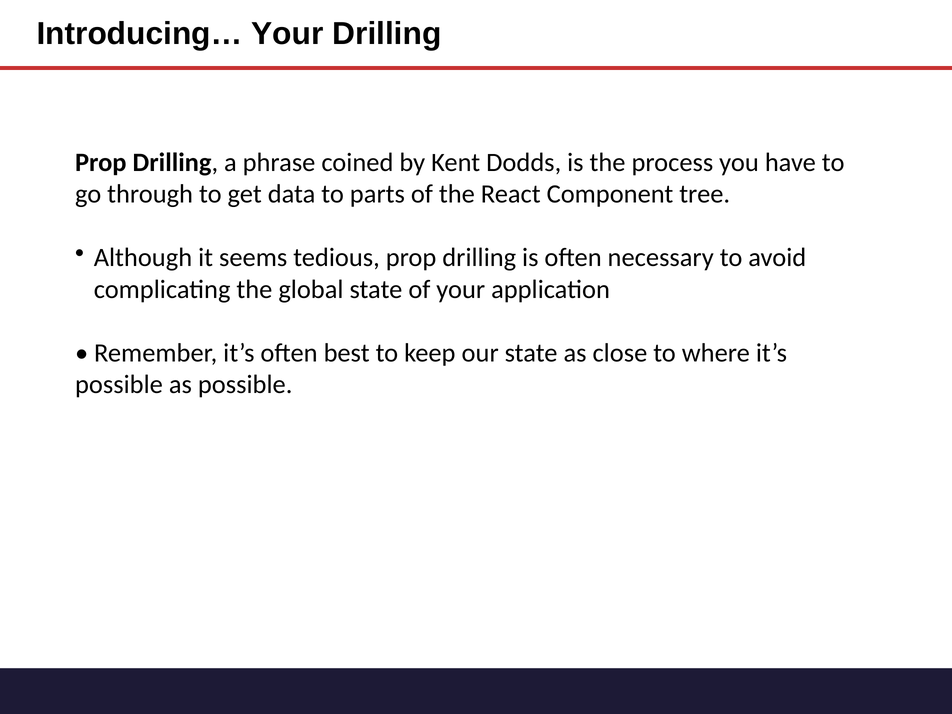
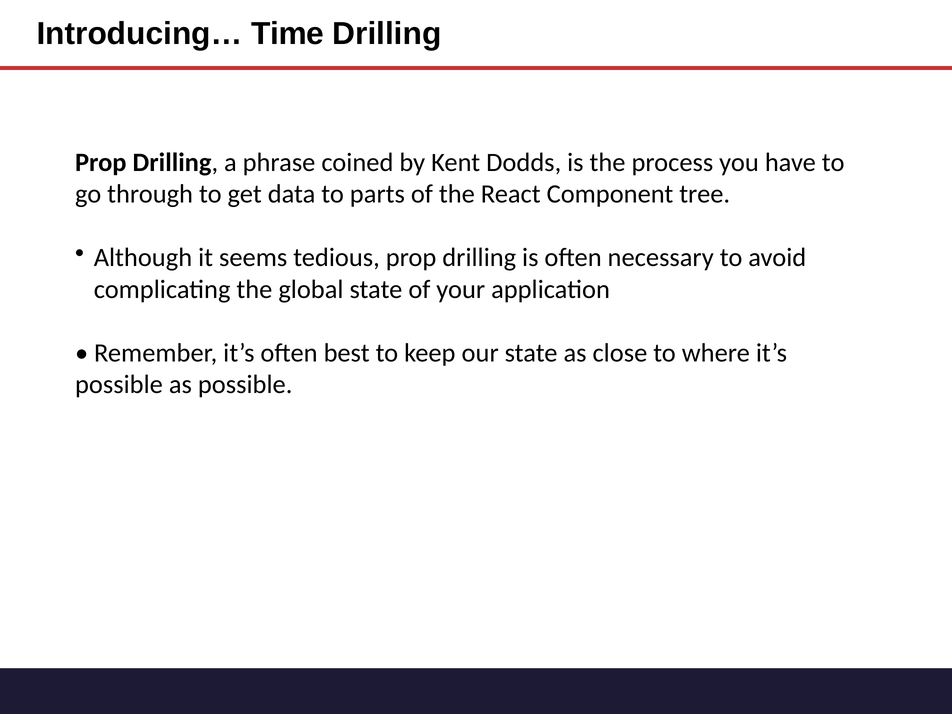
Introducing… Your: Your -> Time
